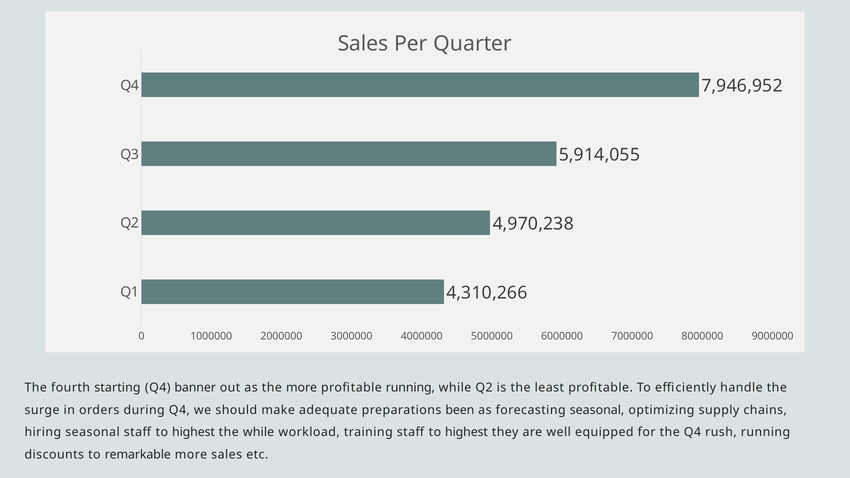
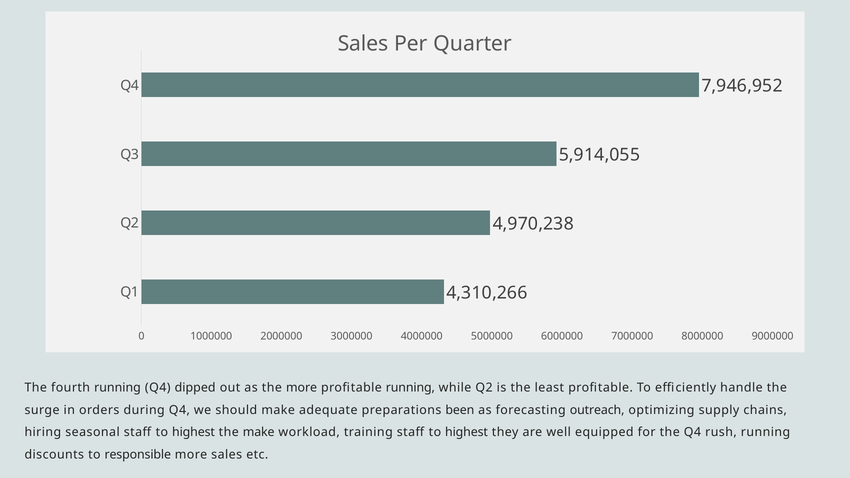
fourth starting: starting -> running
banner: banner -> dipped
forecasting seasonal: seasonal -> outreach
the while: while -> make
remarkable: remarkable -> responsible
